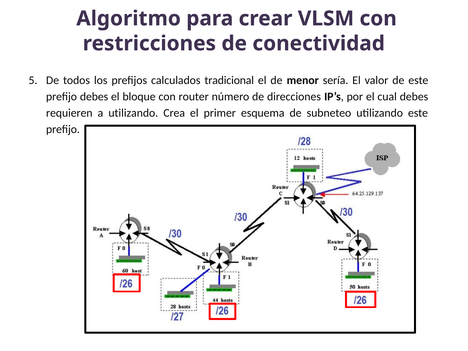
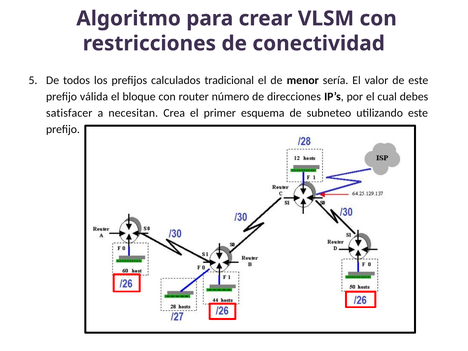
prefijo debes: debes -> válida
requieren: requieren -> satisfacer
a utilizando: utilizando -> necesitan
